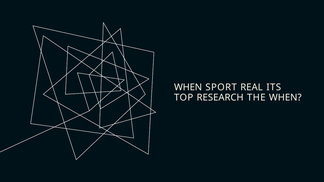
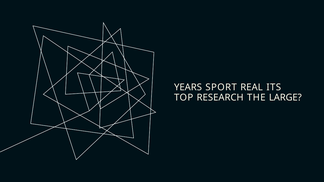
WHEN at (188, 87): WHEN -> YEARS
THE WHEN: WHEN -> LARGE
